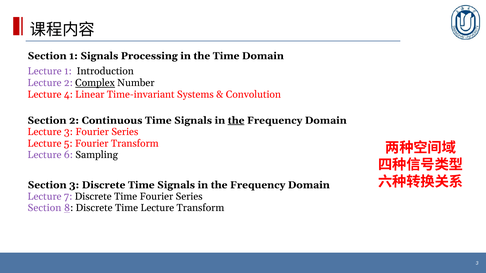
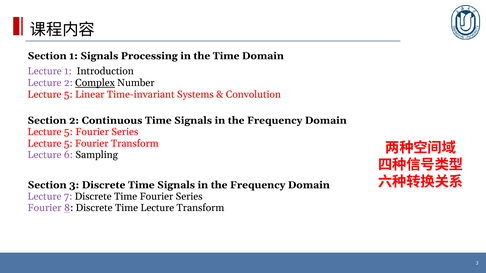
4 at (68, 95): 4 -> 5
the at (236, 121) underline: present -> none
3 at (68, 132): 3 -> 5
Section at (44, 208): Section -> Fourier
